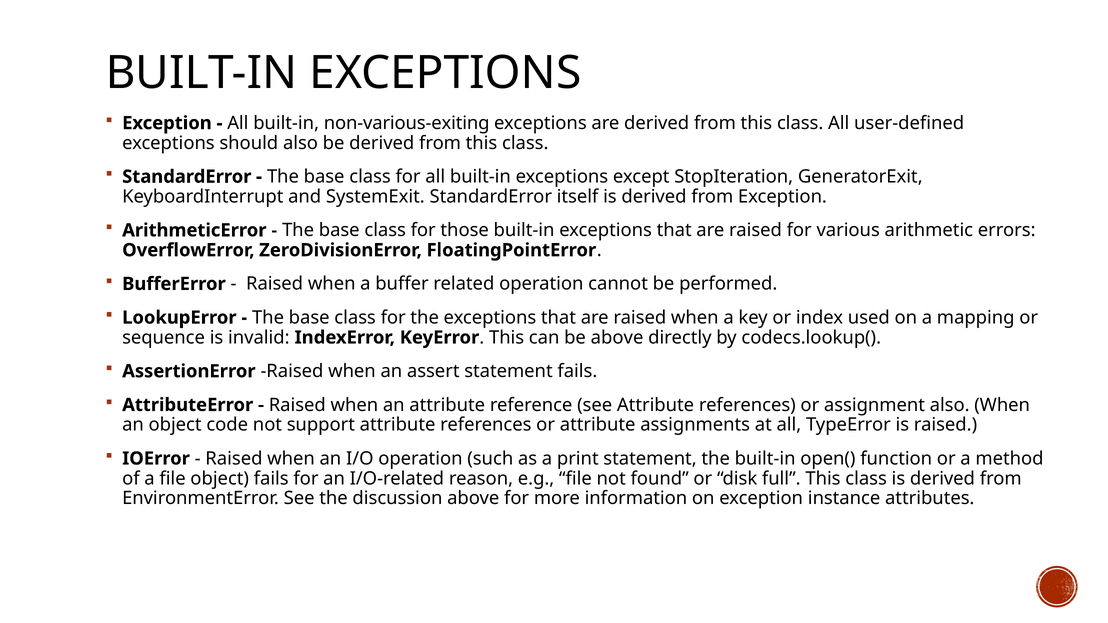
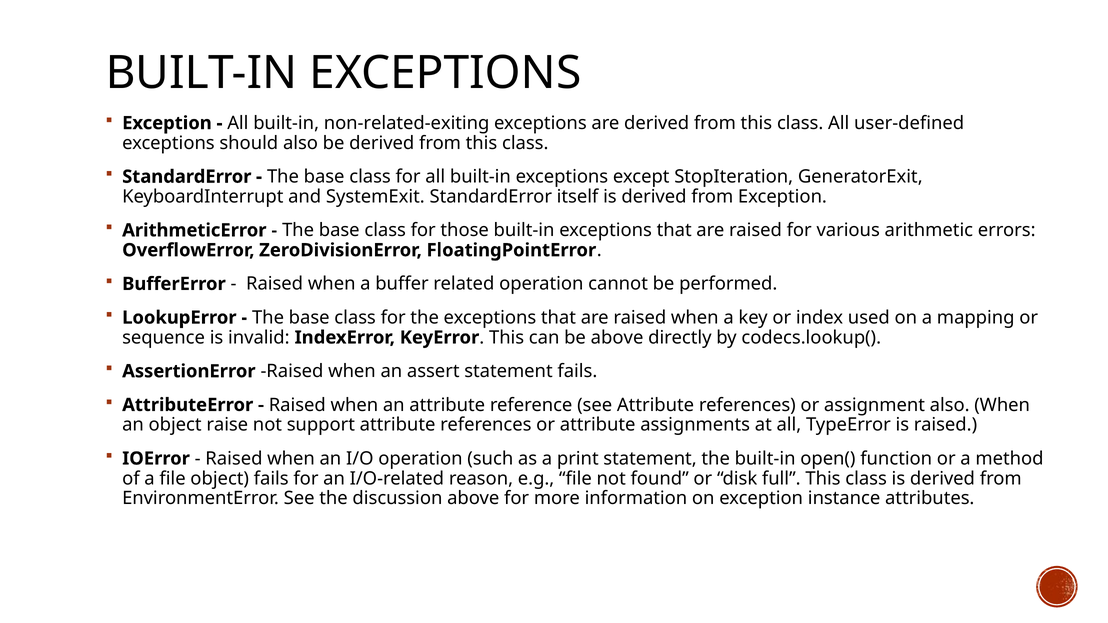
non-various-exiting: non-various-exiting -> non-related-exiting
code: code -> raise
